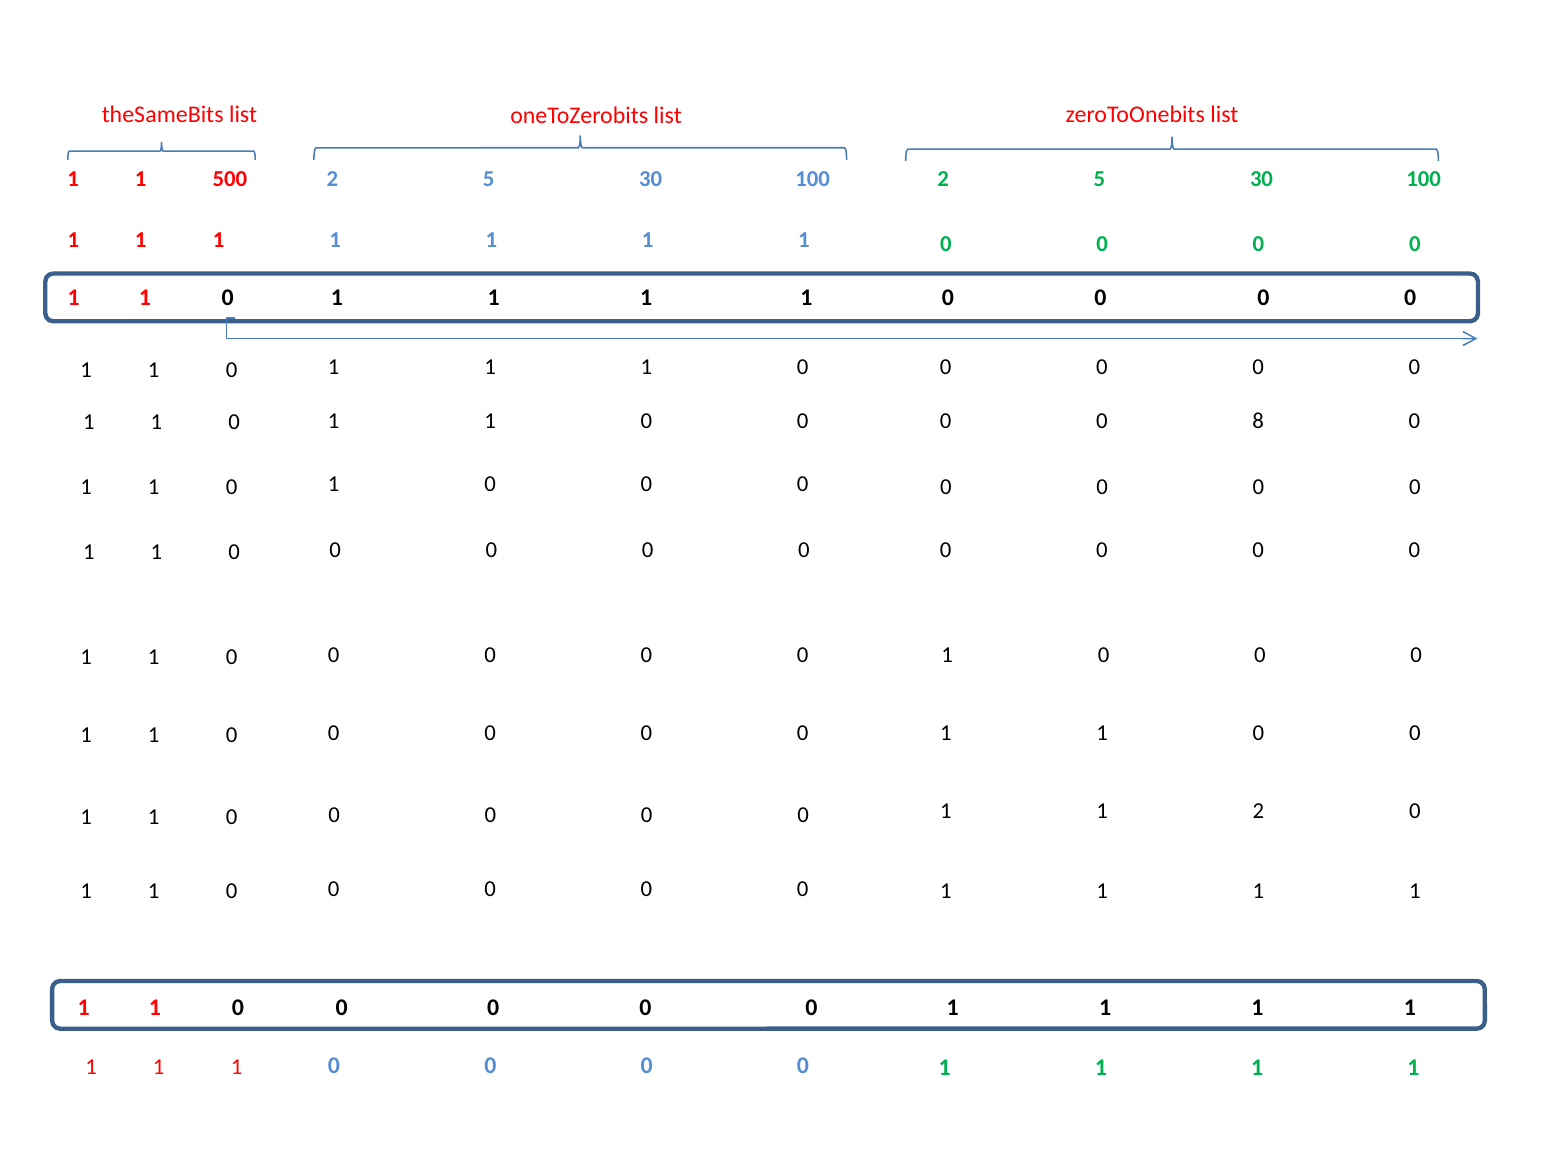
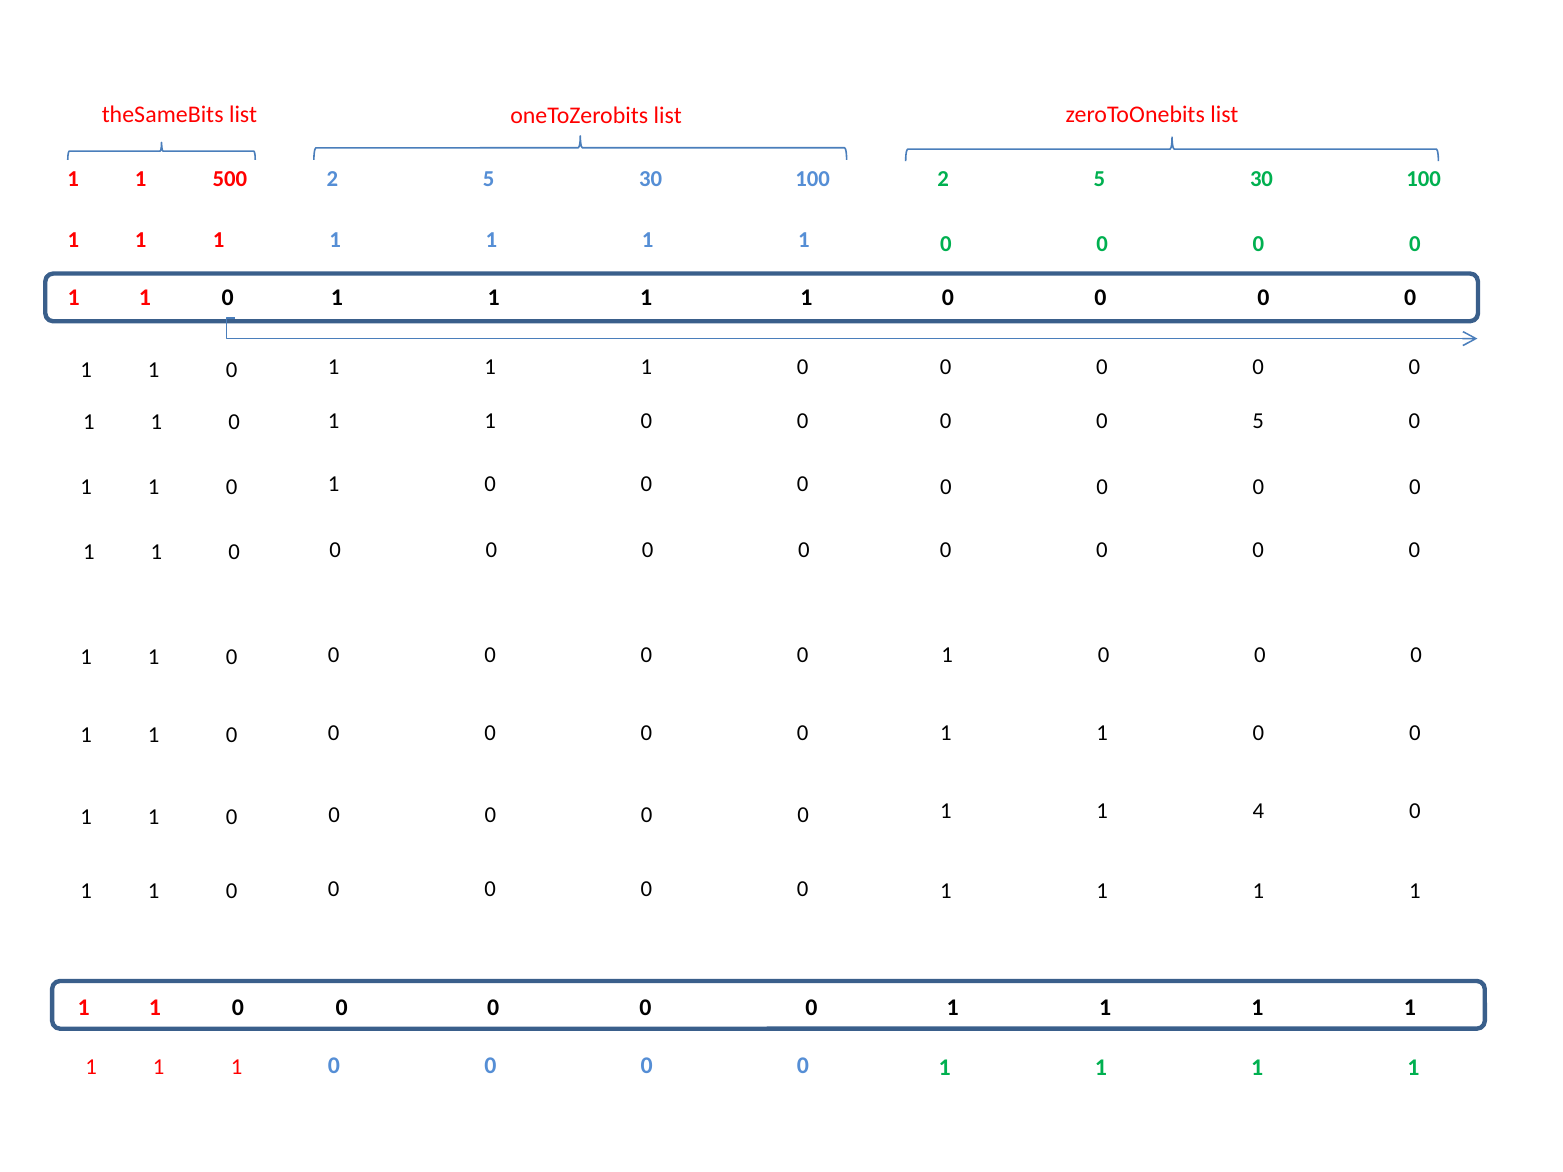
0 8: 8 -> 5
2 at (1258, 811): 2 -> 4
